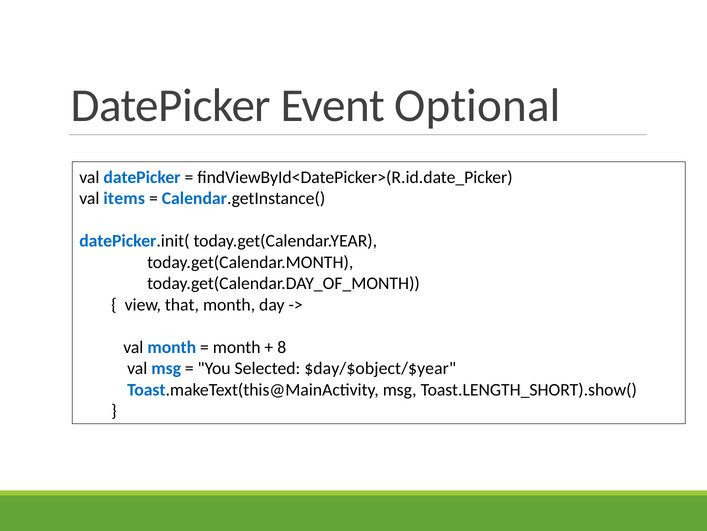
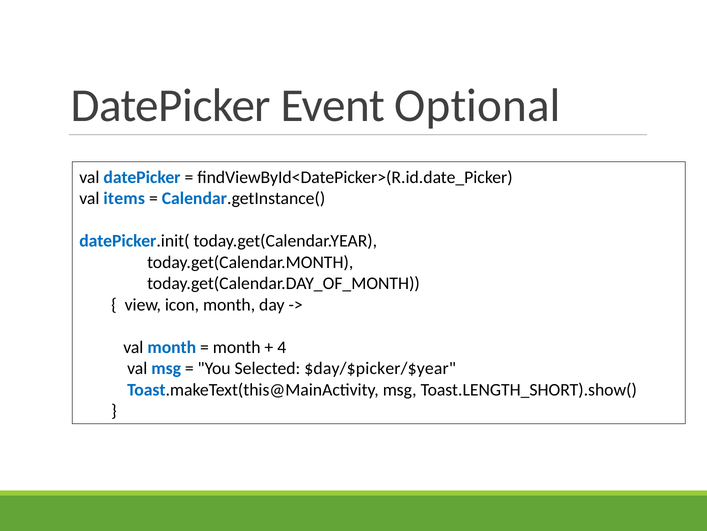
that: that -> icon
8: 8 -> 4
$day/$object/$year: $day/$object/$year -> $day/$picker/$year
